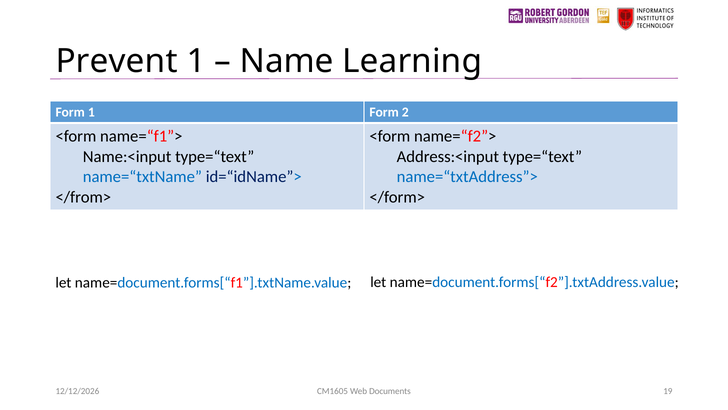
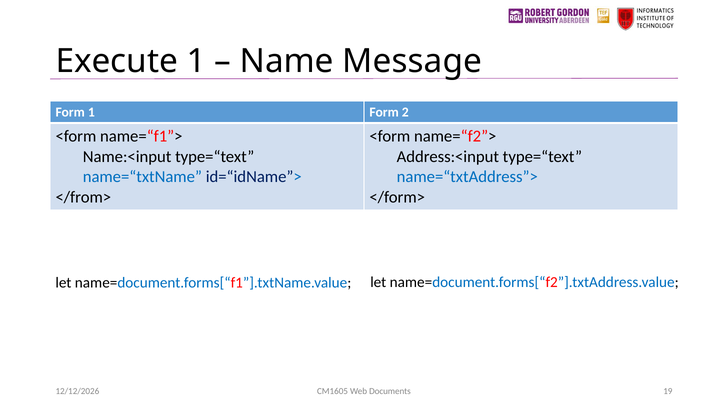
Prevent: Prevent -> Execute
Learning: Learning -> Message
